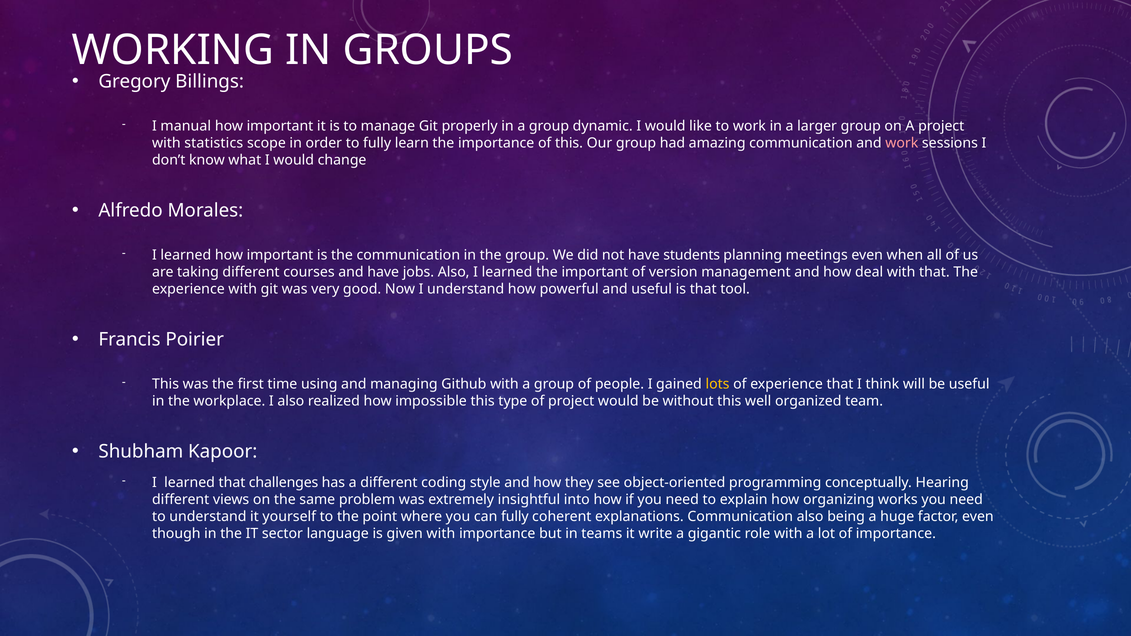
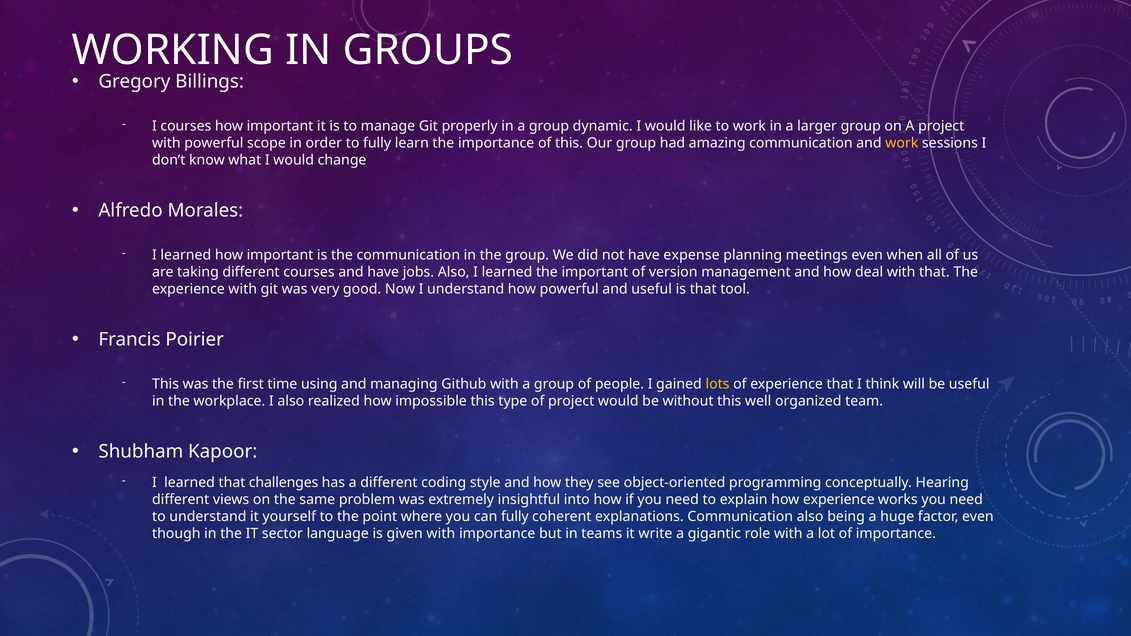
I manual: manual -> courses
with statistics: statistics -> powerful
work at (902, 143) colour: pink -> yellow
students: students -> expense
how organizing: organizing -> experience
